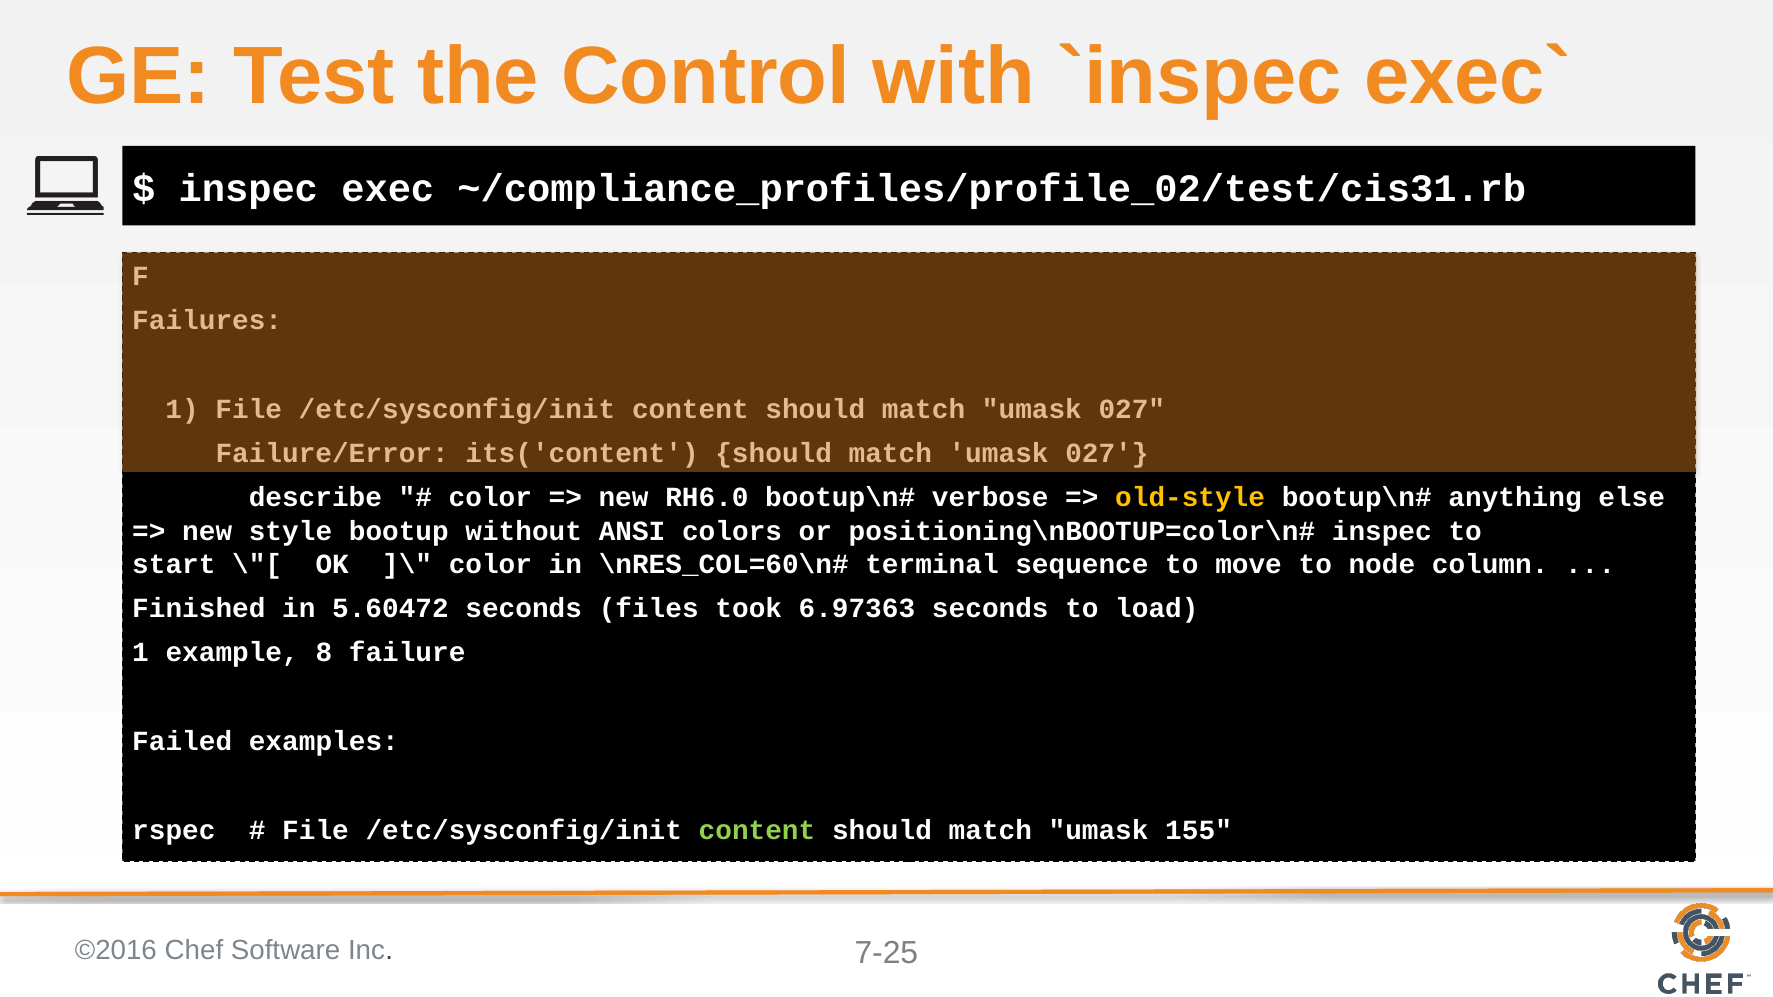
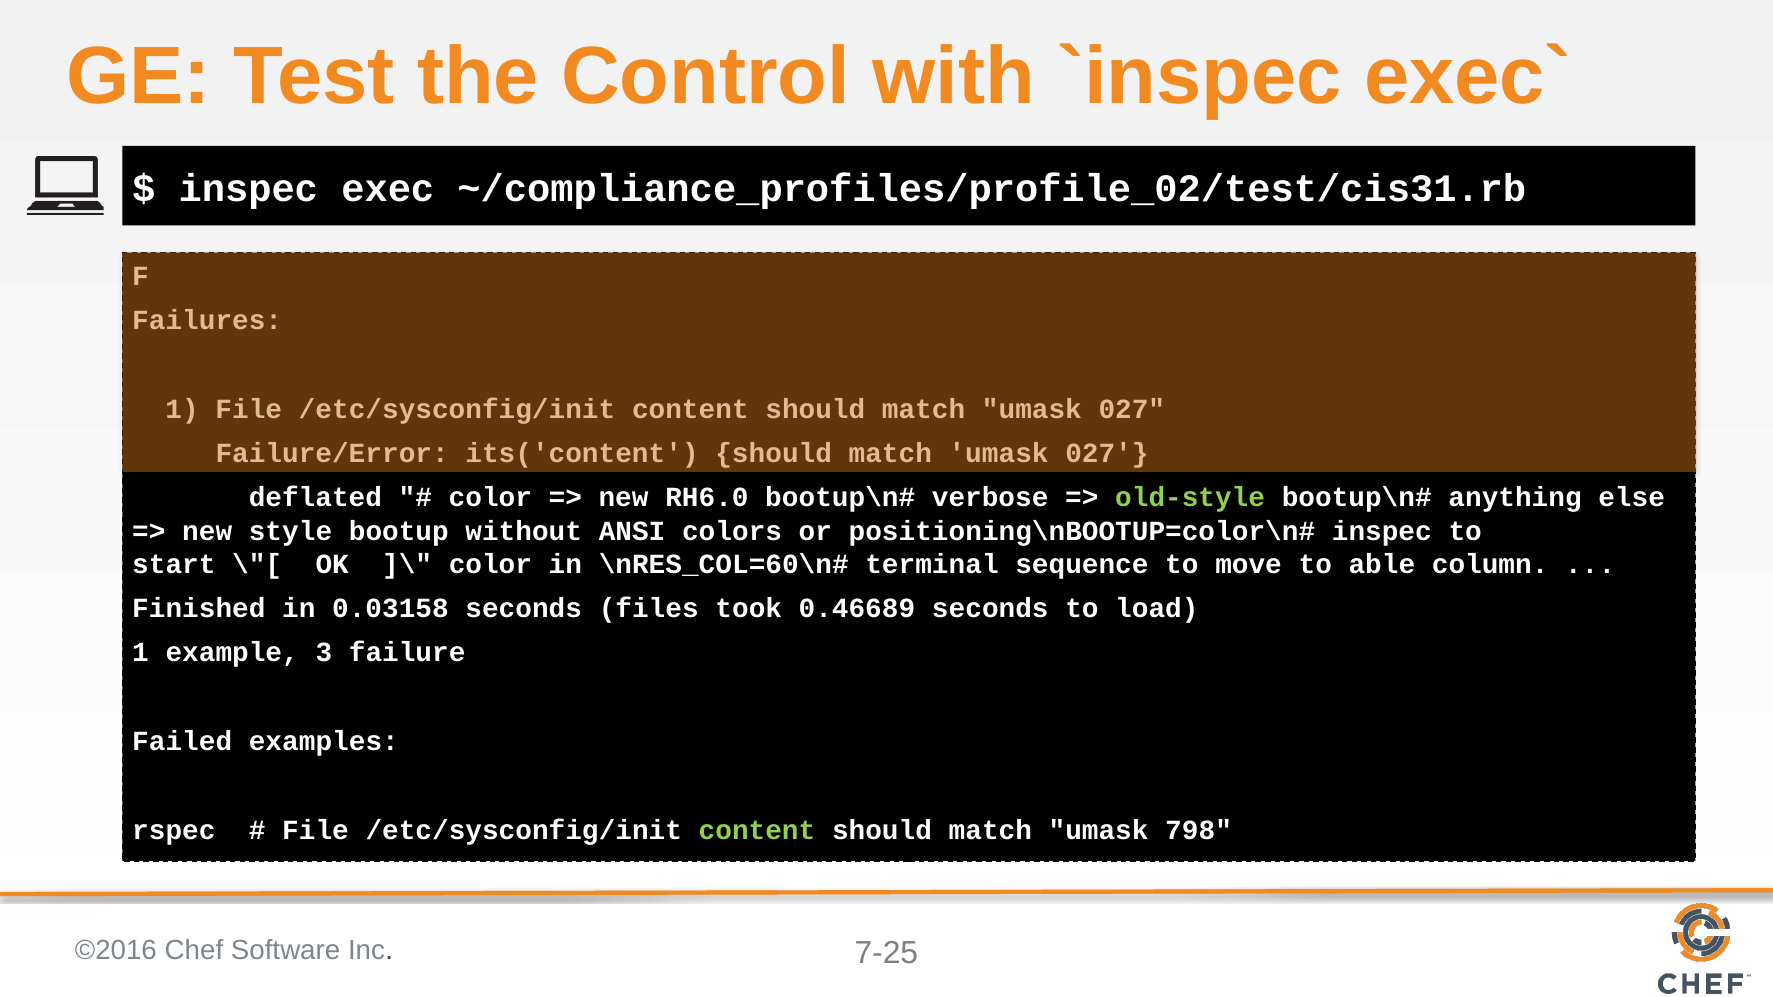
describe: describe -> deflated
old-style colour: yellow -> light green
node: node -> able
5.60472: 5.60472 -> 0.03158
6.97363: 6.97363 -> 0.46689
8: 8 -> 3
155: 155 -> 798
